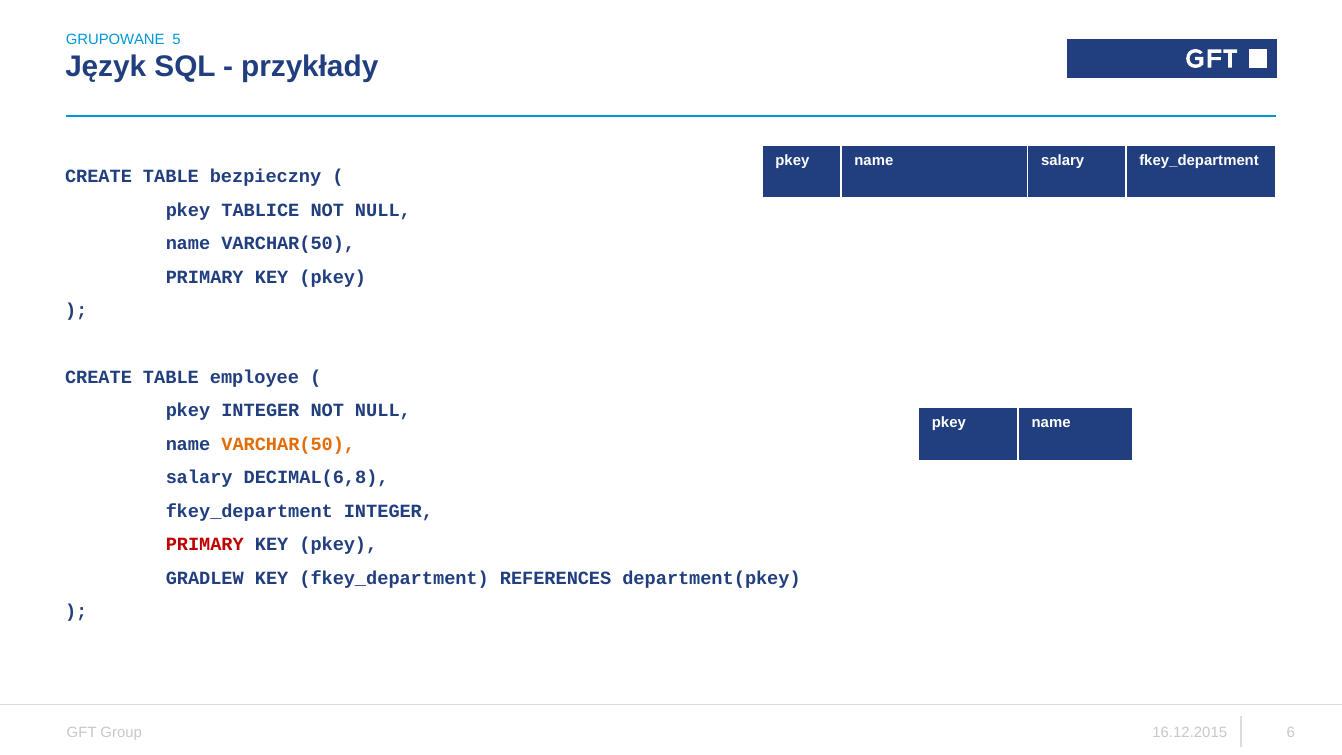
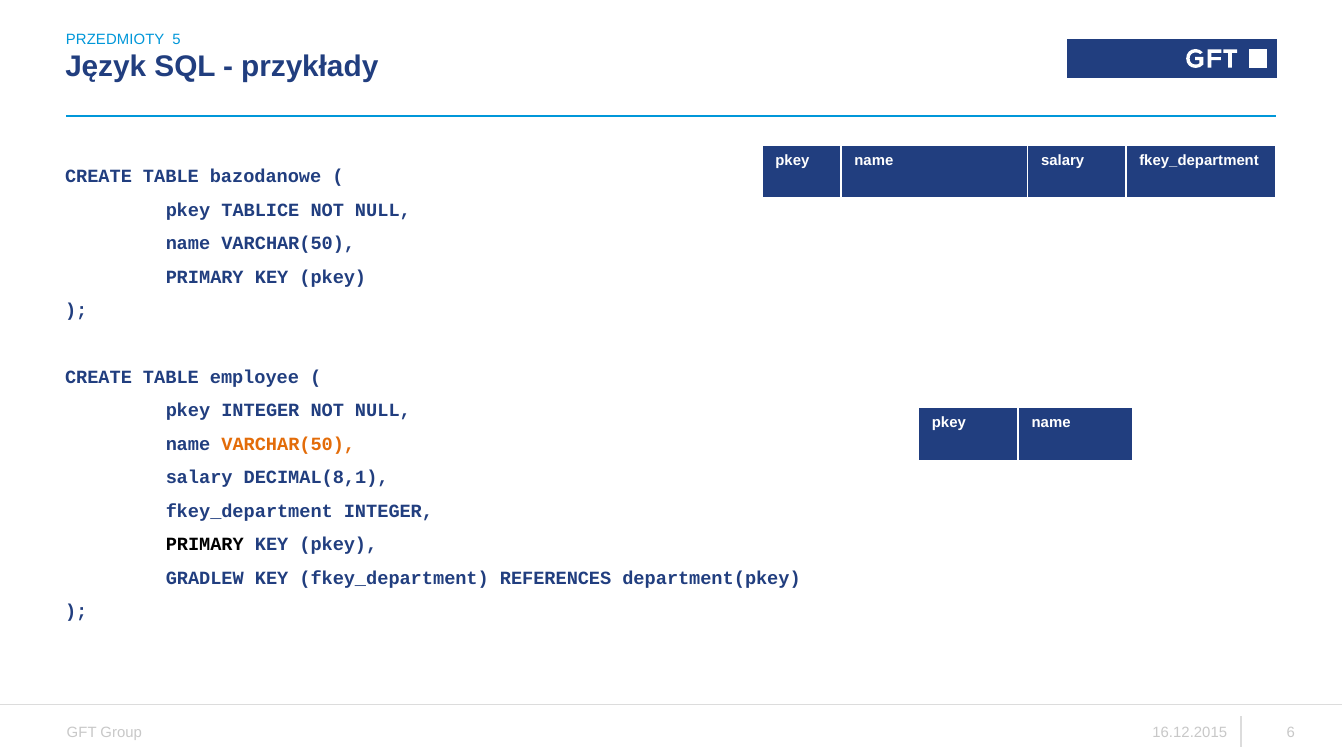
GRUPOWANE: GRUPOWANE -> PRZEDMIOTY
bezpieczny: bezpieczny -> bazodanowe
DECIMAL(6,8: DECIMAL(6,8 -> DECIMAL(8,1
PRIMARY at (205, 544) colour: red -> black
